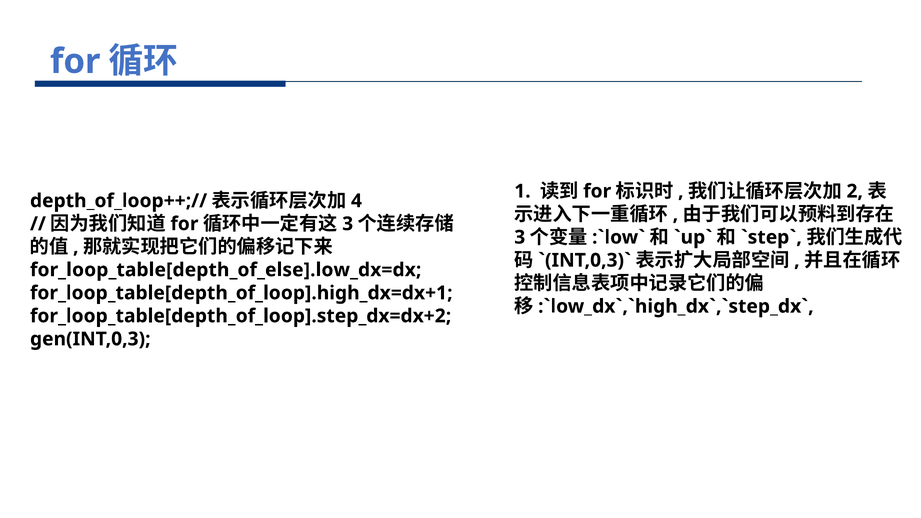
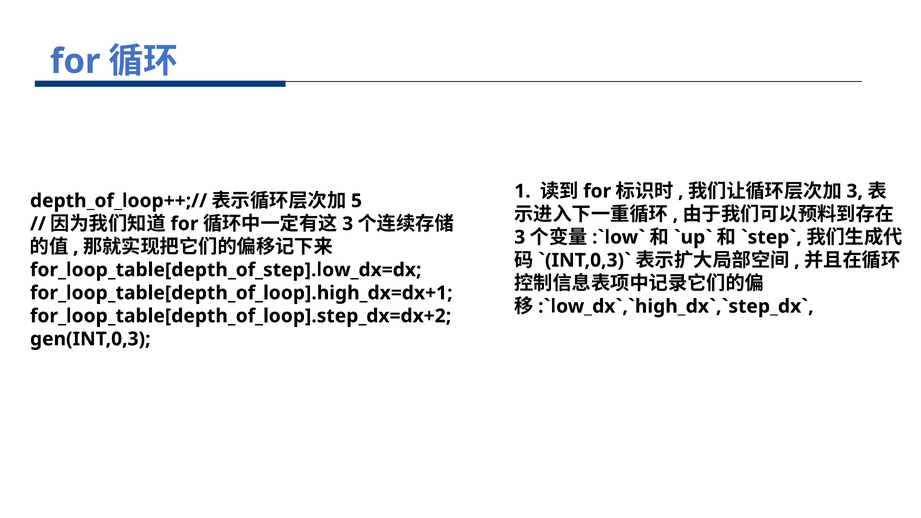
2 at (855, 191): 2 -> 3
4: 4 -> 5
for_loop_table[depth_of_else].low_dx=dx: for_loop_table[depth_of_else].low_dx=dx -> for_loop_table[depth_of_step].low_dx=dx
